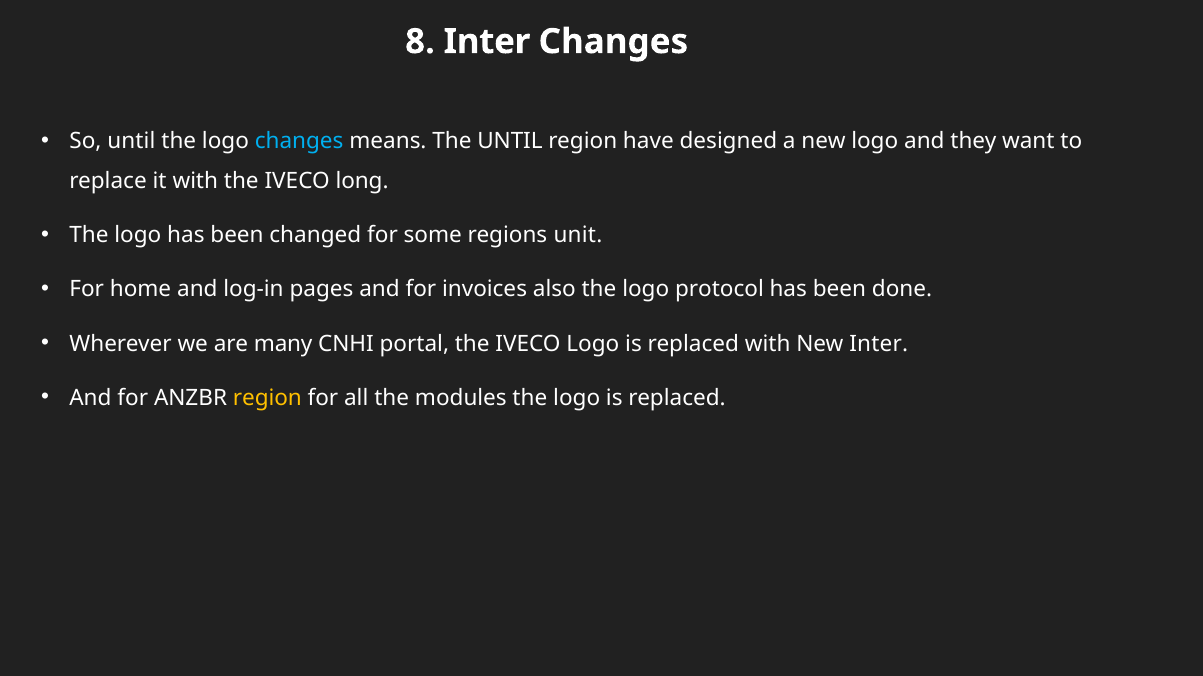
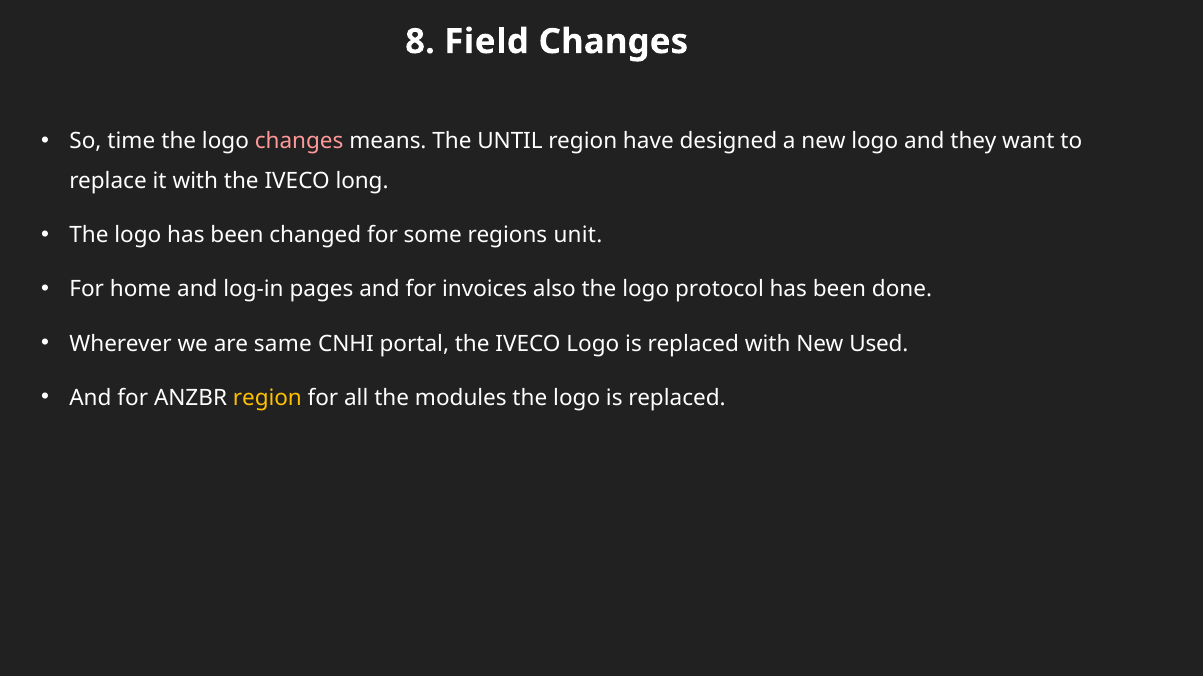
8 Inter: Inter -> Field
So until: until -> time
changes at (299, 141) colour: light blue -> pink
many: many -> same
New Inter: Inter -> Used
